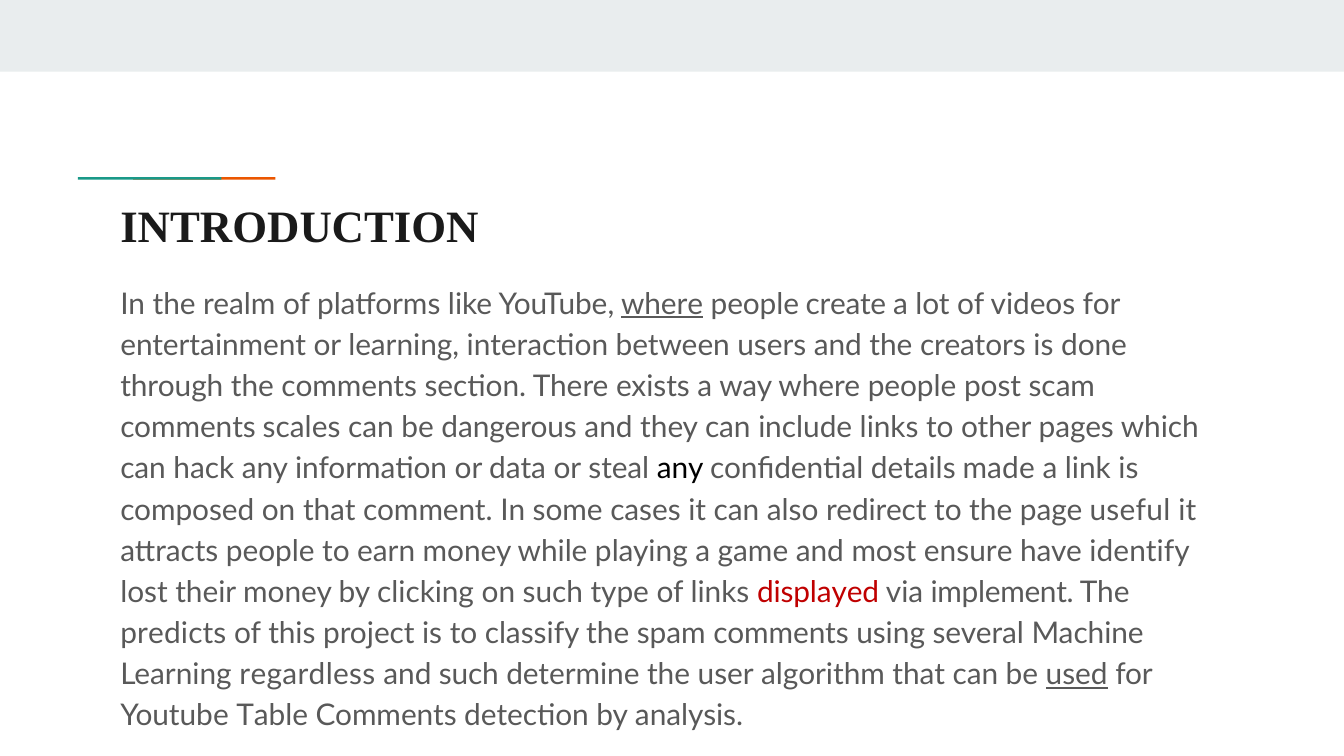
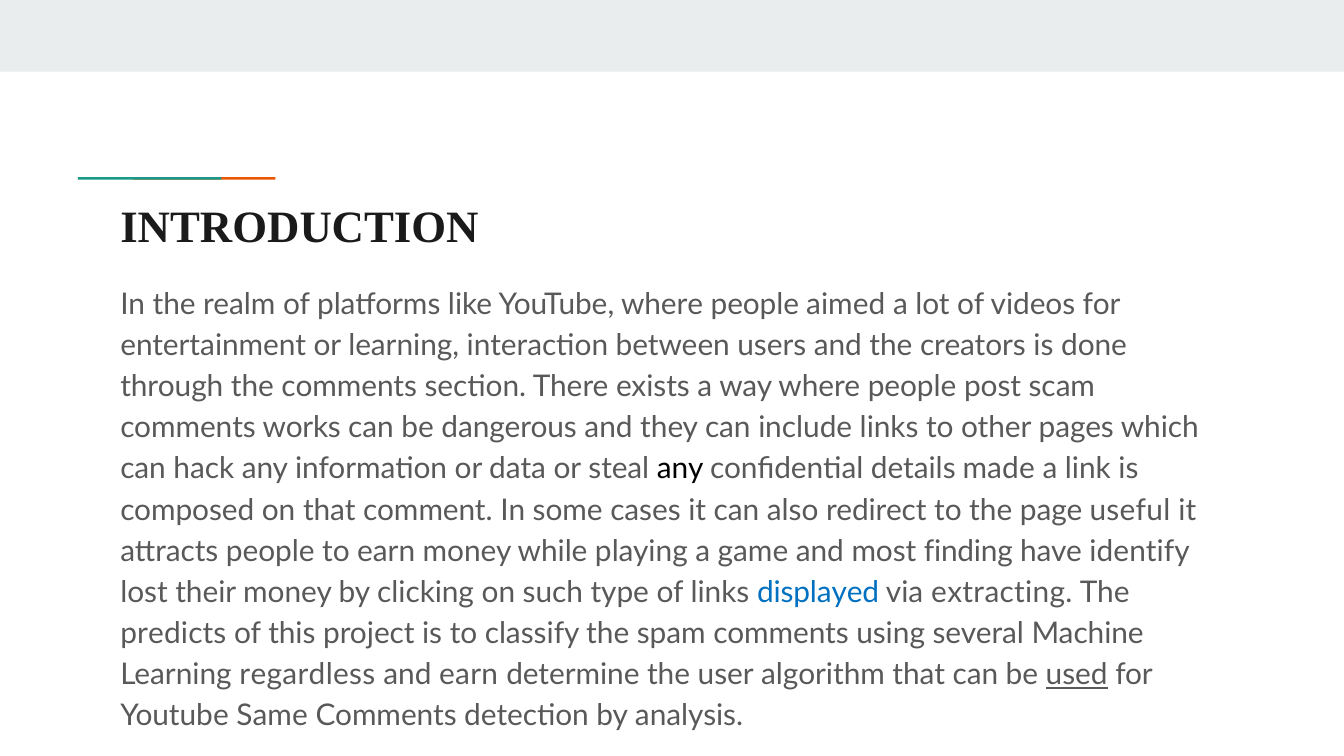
where at (662, 304) underline: present -> none
create: create -> aimed
scales: scales -> works
ensure: ensure -> finding
displayed colour: red -> blue
implement: implement -> extracting
and such: such -> earn
Table: Table -> Same
